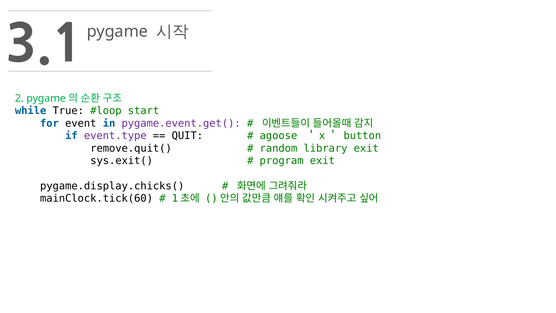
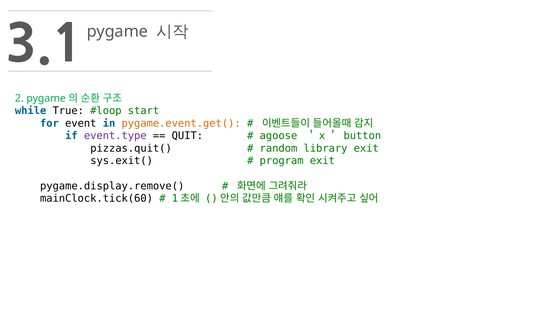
pygame.event.get( colour: purple -> orange
remove.quit(: remove.quit( -> pizzas.quit(
pygame.display.chicks(: pygame.display.chicks( -> pygame.display.remove(
